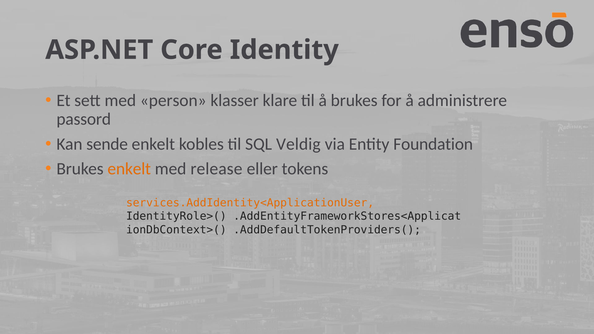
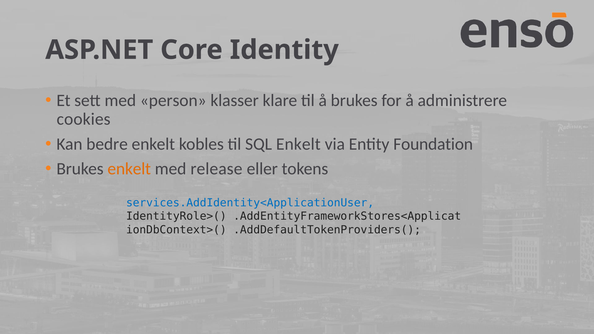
passord: passord -> cookies
sende: sende -> bedre
SQL Veldig: Veldig -> Enkelt
services.AddIdentity<ApplicationUser colour: orange -> blue
